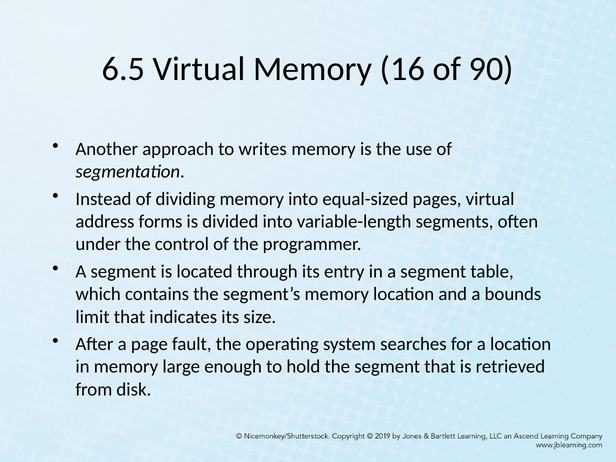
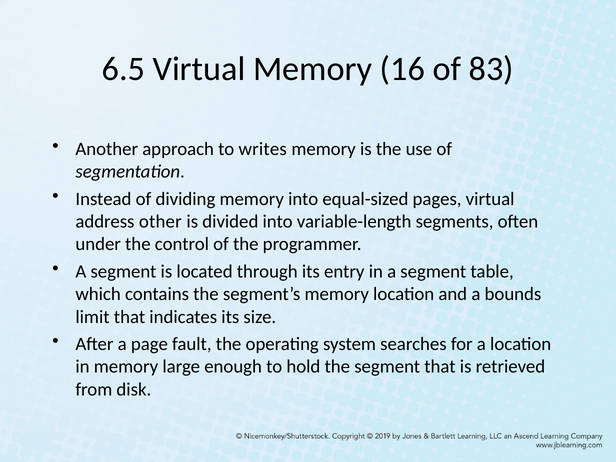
90: 90 -> 83
forms: forms -> other
